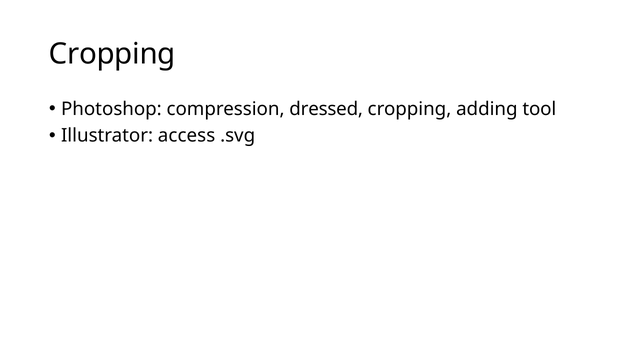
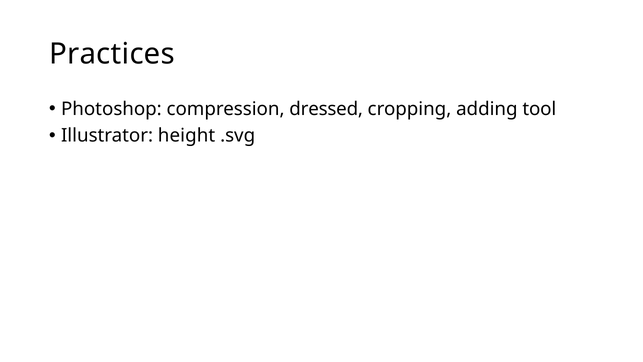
Cropping at (112, 54): Cropping -> Practices
access: access -> height
